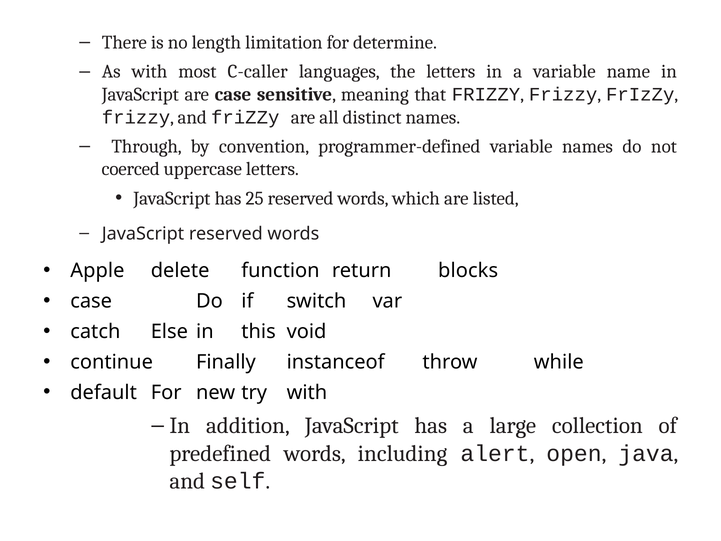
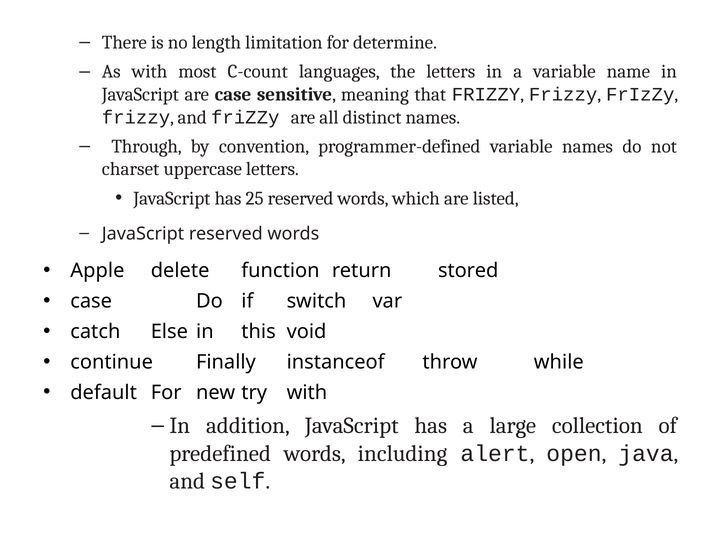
C-caller: C-caller -> C-count
coerced: coerced -> charset
blocks: blocks -> stored
